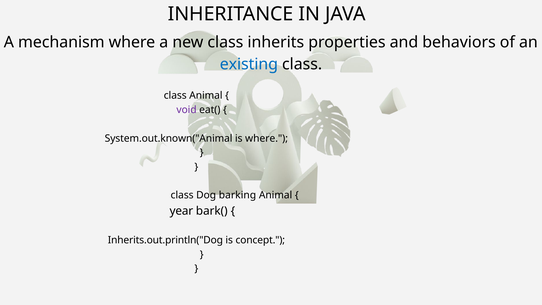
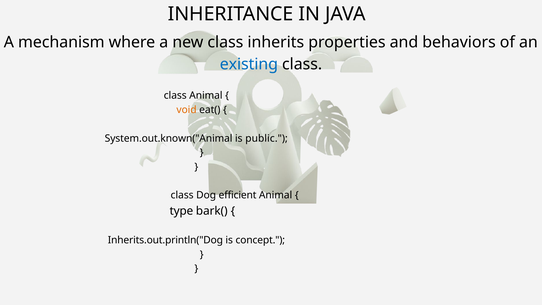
void colour: purple -> orange
is where: where -> public
barking: barking -> efficient
year: year -> type
